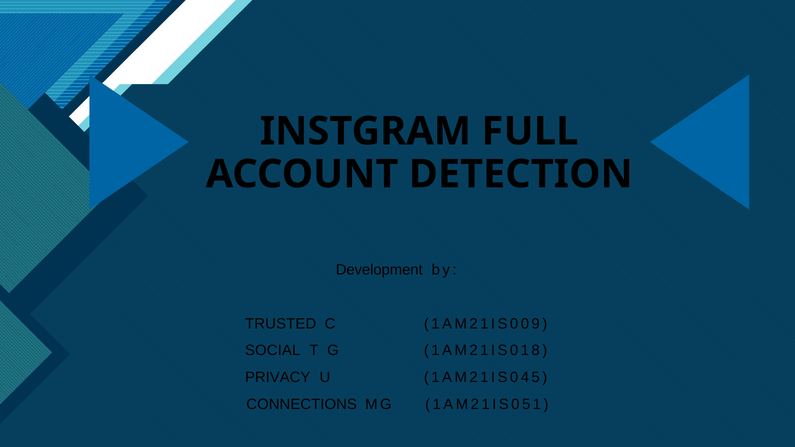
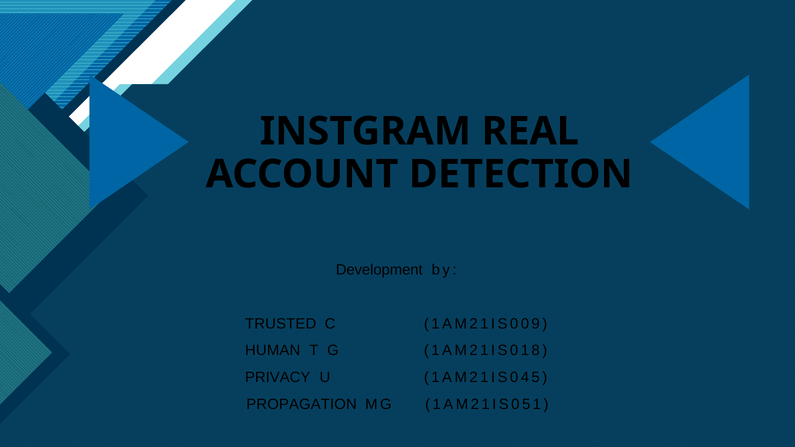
FULL: FULL -> REAL
SOCIAL: SOCIAL -> HUMAN
CONNECTIONS: CONNECTIONS -> PROPAGATION
